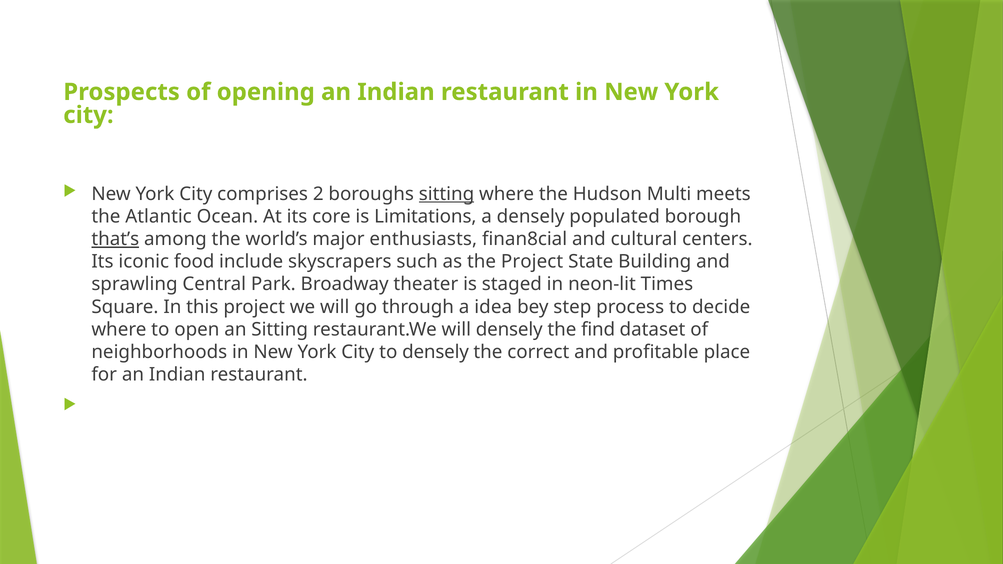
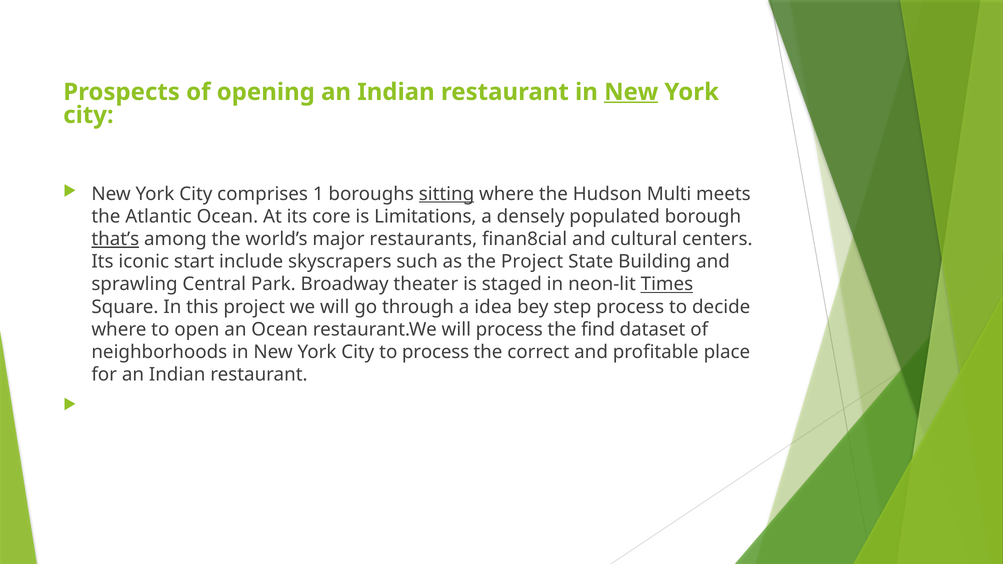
New at (631, 92) underline: none -> present
2: 2 -> 1
enthusiasts: enthusiasts -> restaurants
food: food -> start
Times underline: none -> present
an Sitting: Sitting -> Ocean
will densely: densely -> process
to densely: densely -> process
